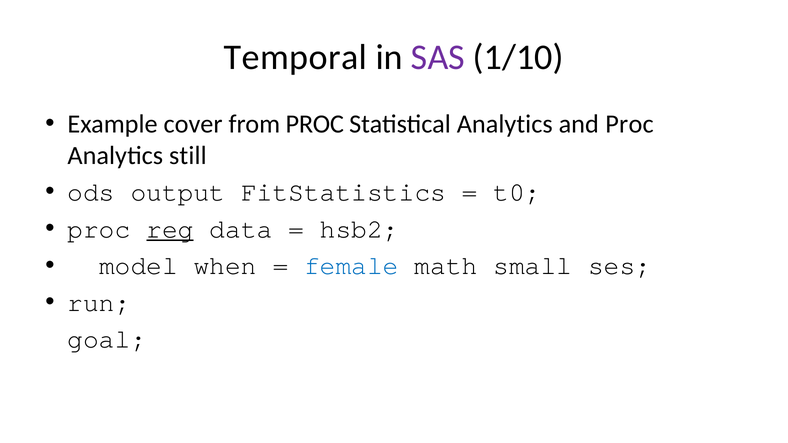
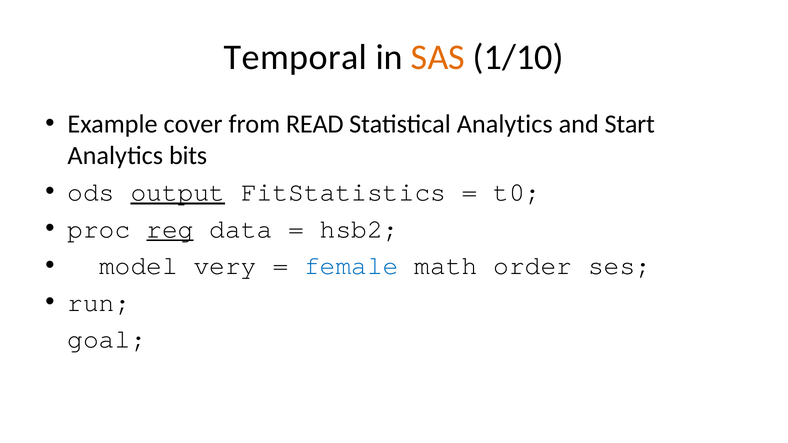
SAS colour: purple -> orange
from PROC: PROC -> READ
and Proc: Proc -> Start
still: still -> bits
output underline: none -> present
when: when -> very
small: small -> order
